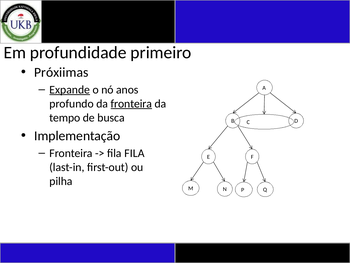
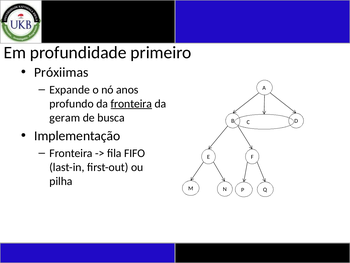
Expande underline: present -> none
tempo: tempo -> geram
fila FILA: FILA -> FIFO
